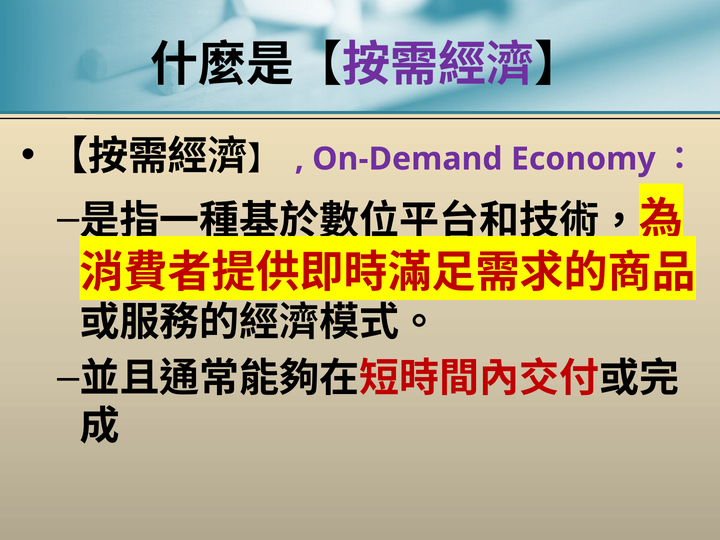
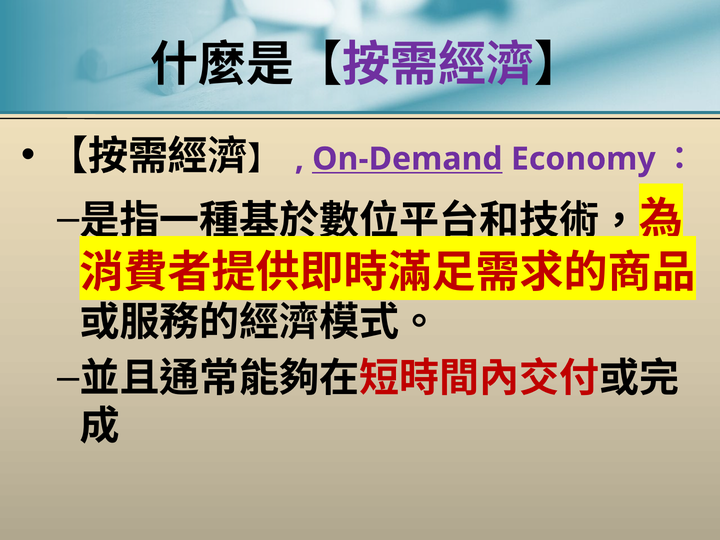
On-Demand underline: none -> present
